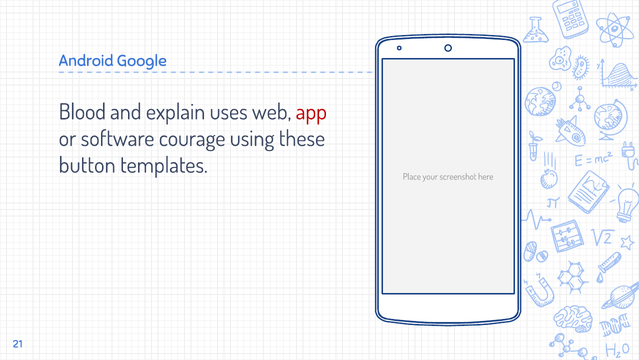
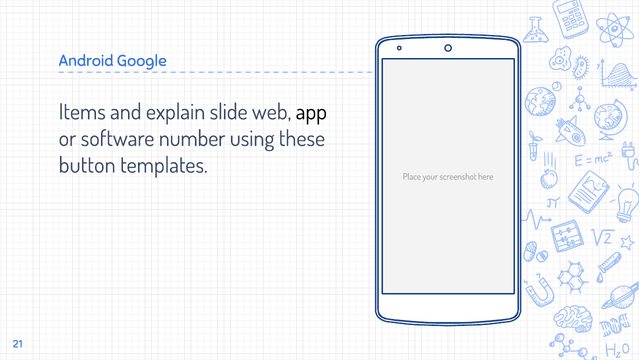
Blood: Blood -> Items
uses: uses -> slide
app colour: red -> black
courage: courage -> number
